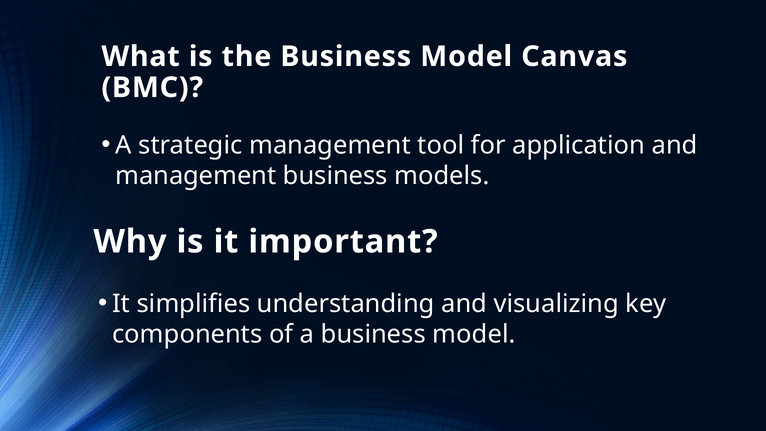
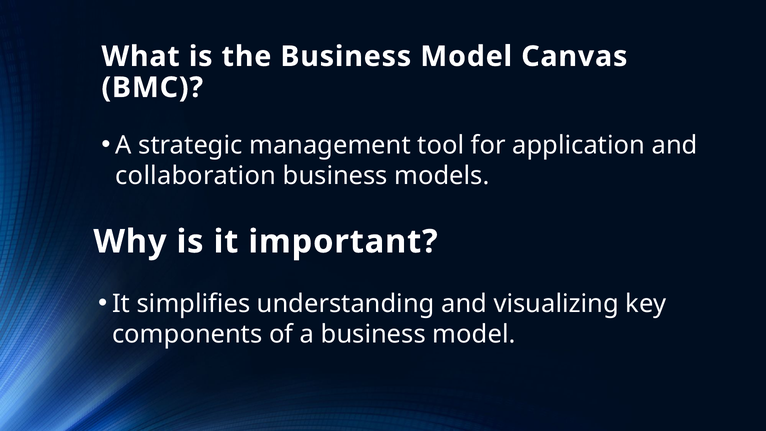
management at (196, 176): management -> collaboration
